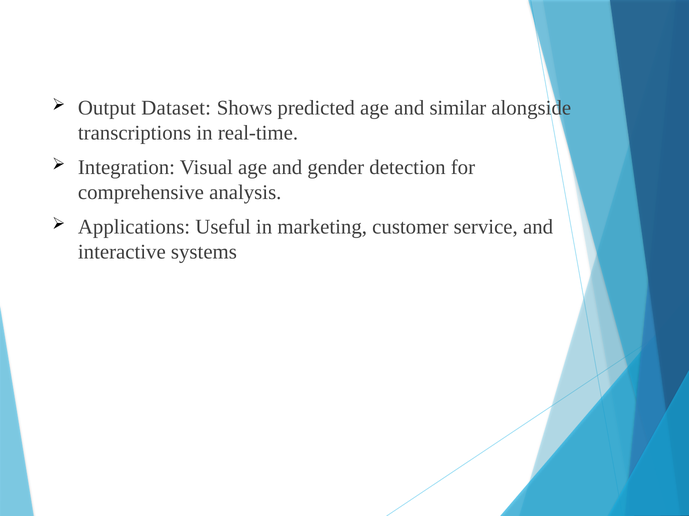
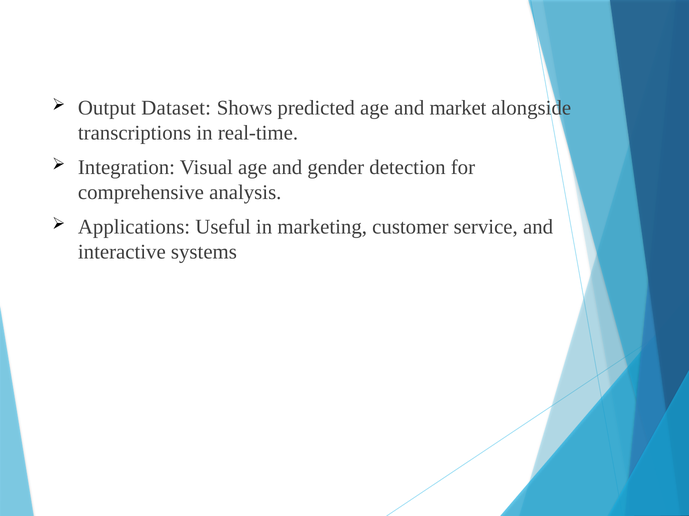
similar: similar -> market
